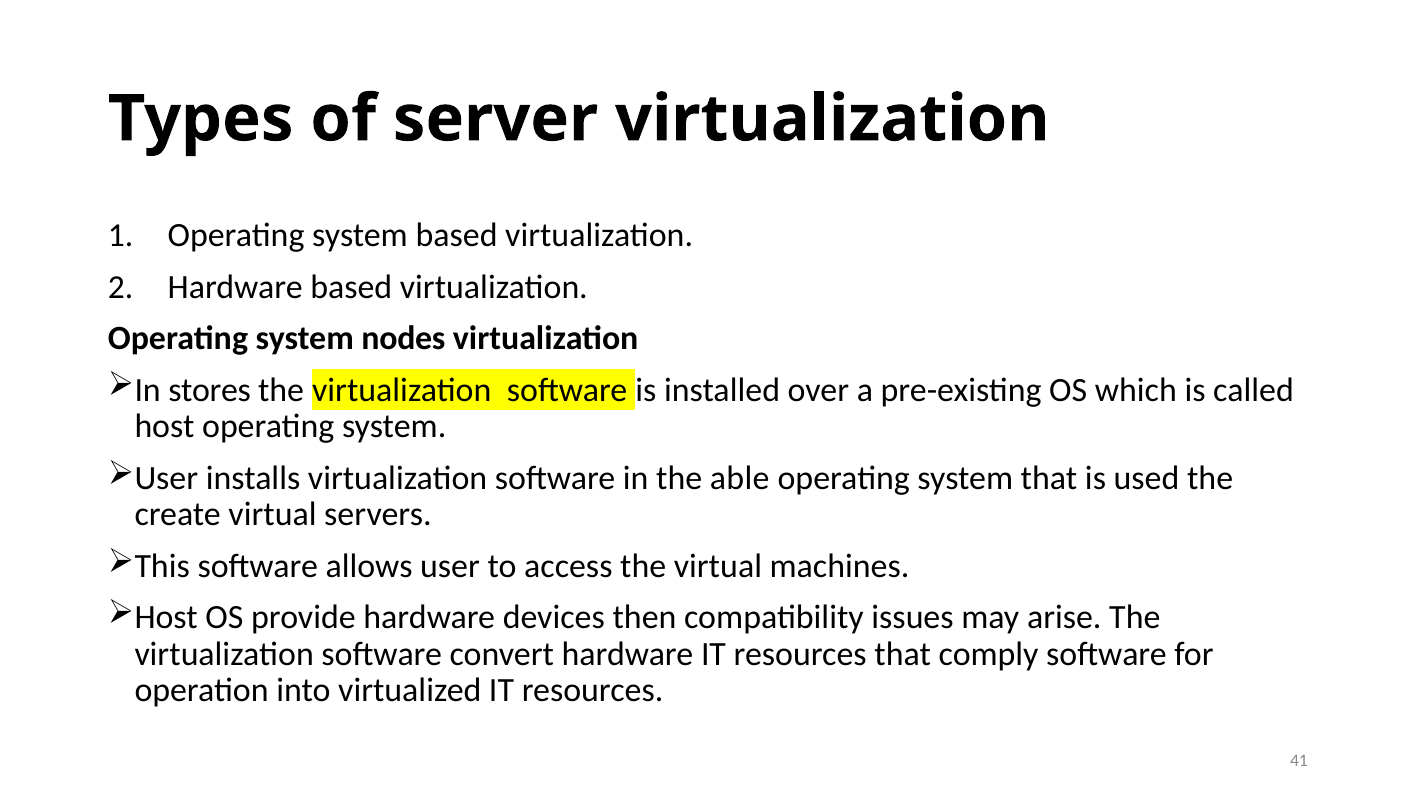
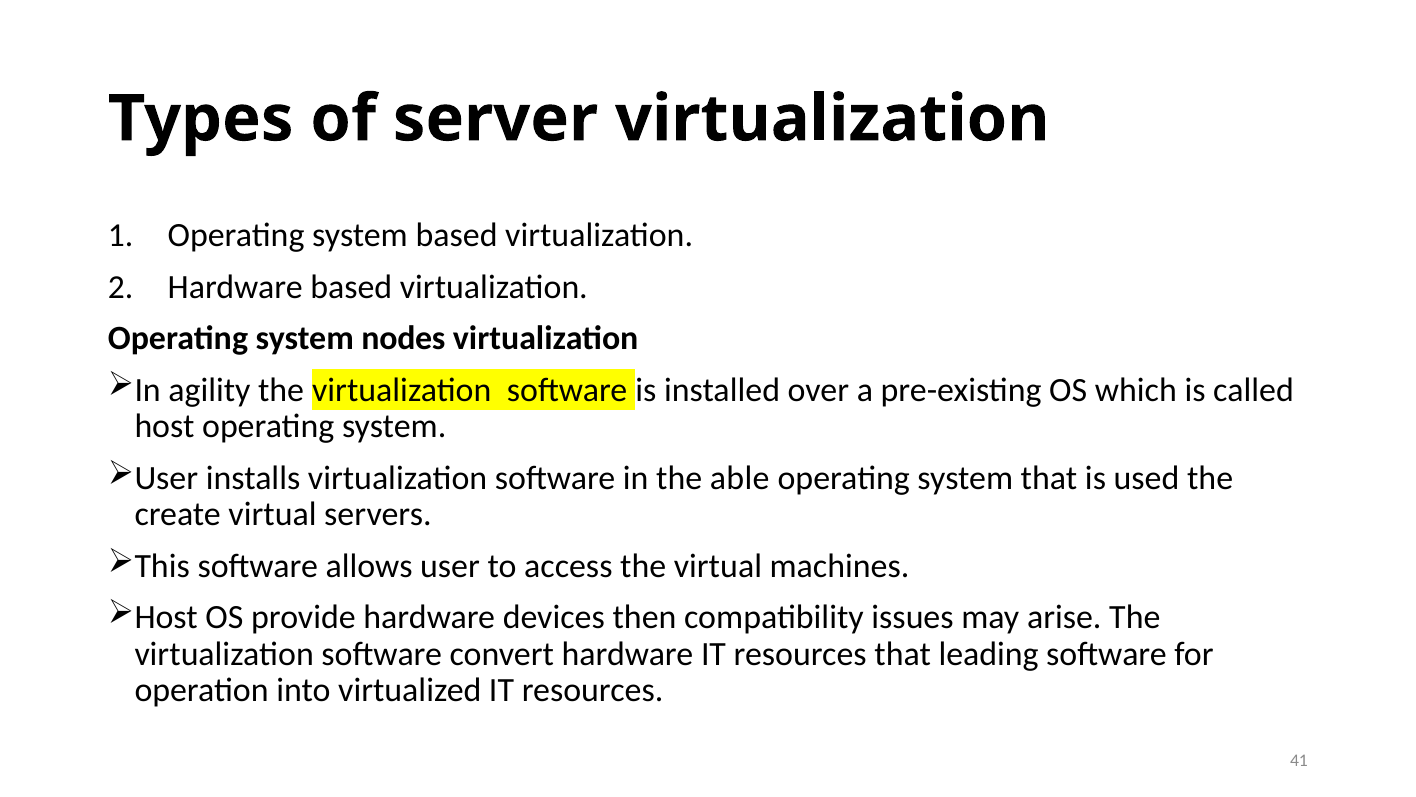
stores: stores -> agility
comply: comply -> leading
